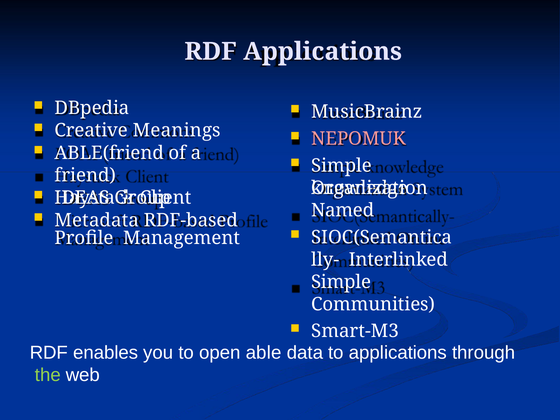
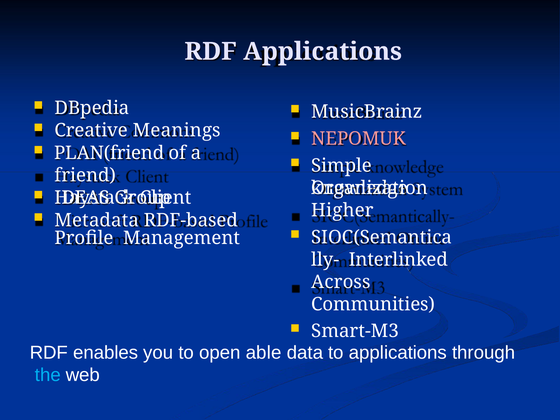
ABLE(friend: ABLE(friend -> PLAN(friend
Named: Named -> Higher
Simple at (341, 282): Simple -> Across
the colour: light green -> light blue
